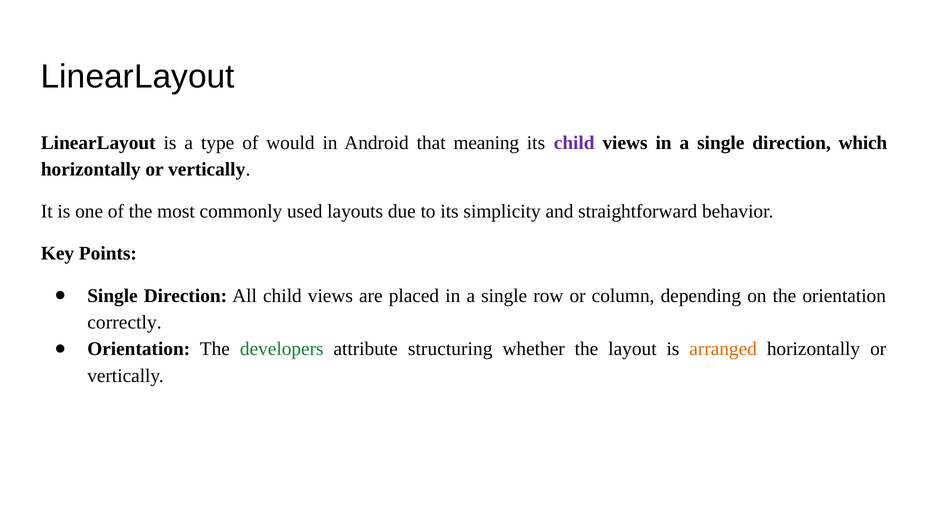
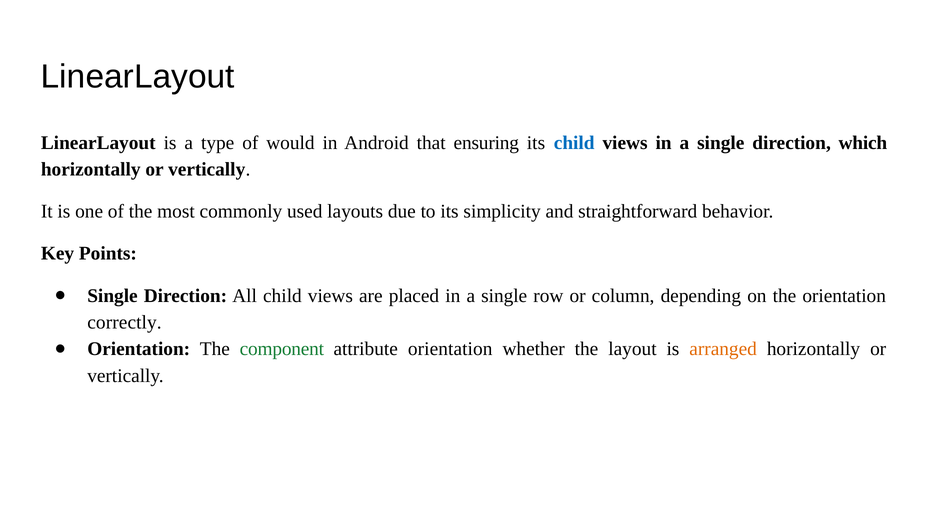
meaning: meaning -> ensuring
child at (574, 143) colour: purple -> blue
developers: developers -> component
attribute structuring: structuring -> orientation
